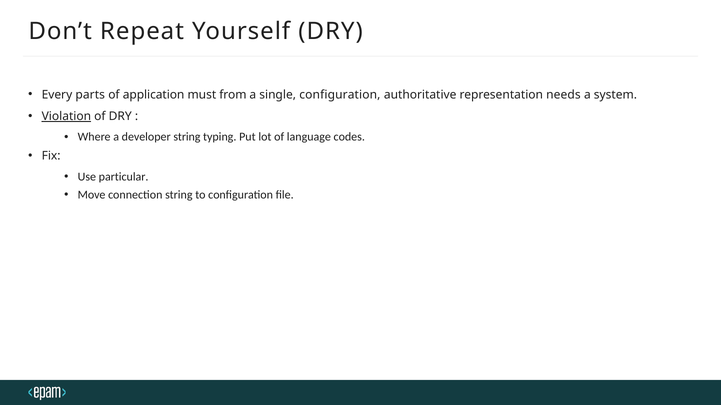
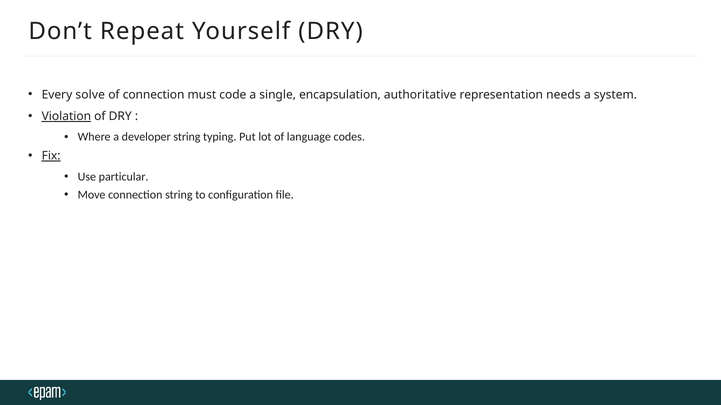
parts: parts -> solve
of application: application -> connection
from: from -> code
single configuration: configuration -> encapsulation
Fix underline: none -> present
